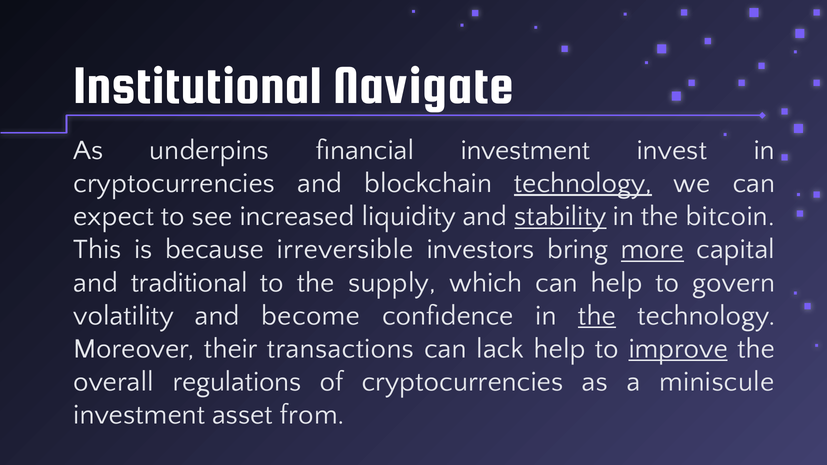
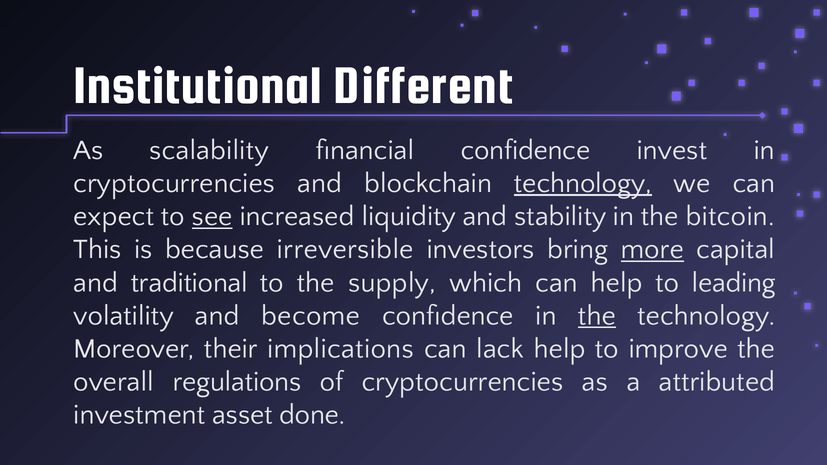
Navigate: Navigate -> Different
underpins: underpins -> scalability
financial investment: investment -> confidence
see underline: none -> present
stability underline: present -> none
govern: govern -> leading
transactions: transactions -> implications
improve underline: present -> none
miniscule: miniscule -> attributed
from: from -> done
